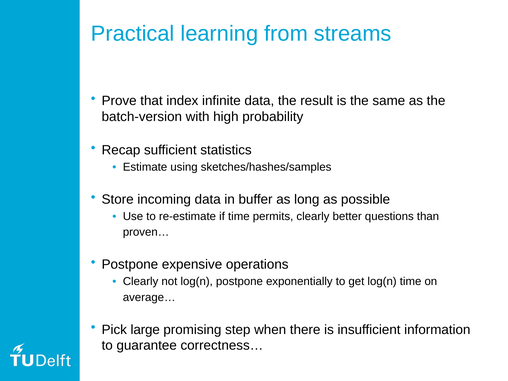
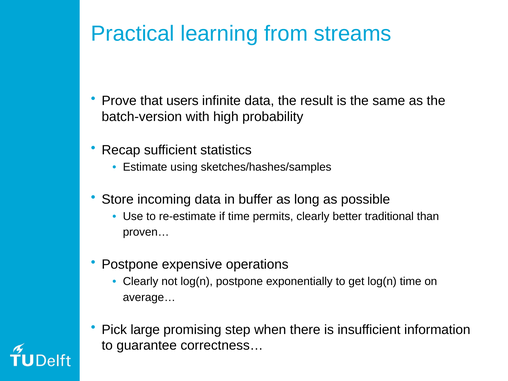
index: index -> users
questions: questions -> traditional
